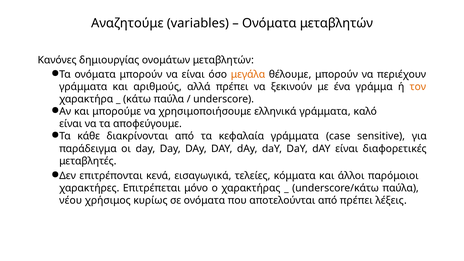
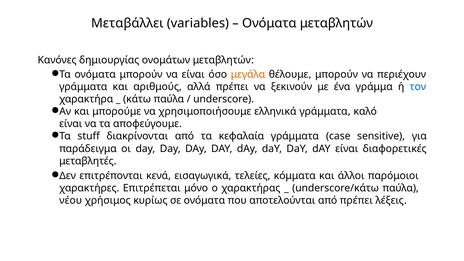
Αναζητούμε: Αναζητούμε -> Μεταβάλλει
τον colour: orange -> blue
κάθε: κάθε -> stuff
